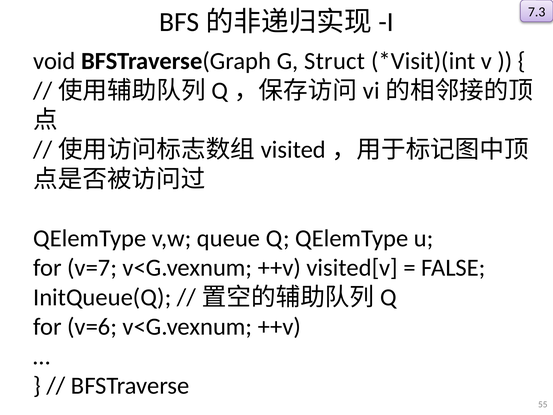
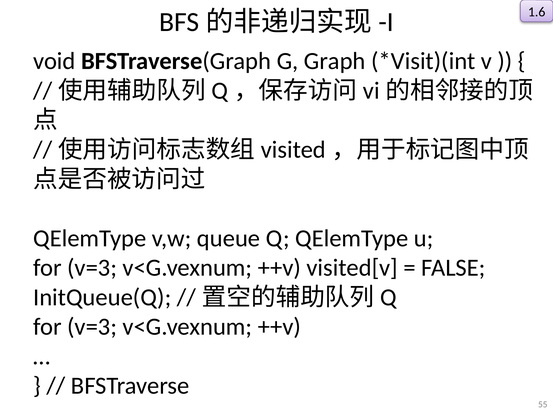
7.3: 7.3 -> 1.6
Struct: Struct -> Graph
v=7 at (92, 268): v=7 -> v=3
v=6 at (92, 327): v=6 -> v=3
